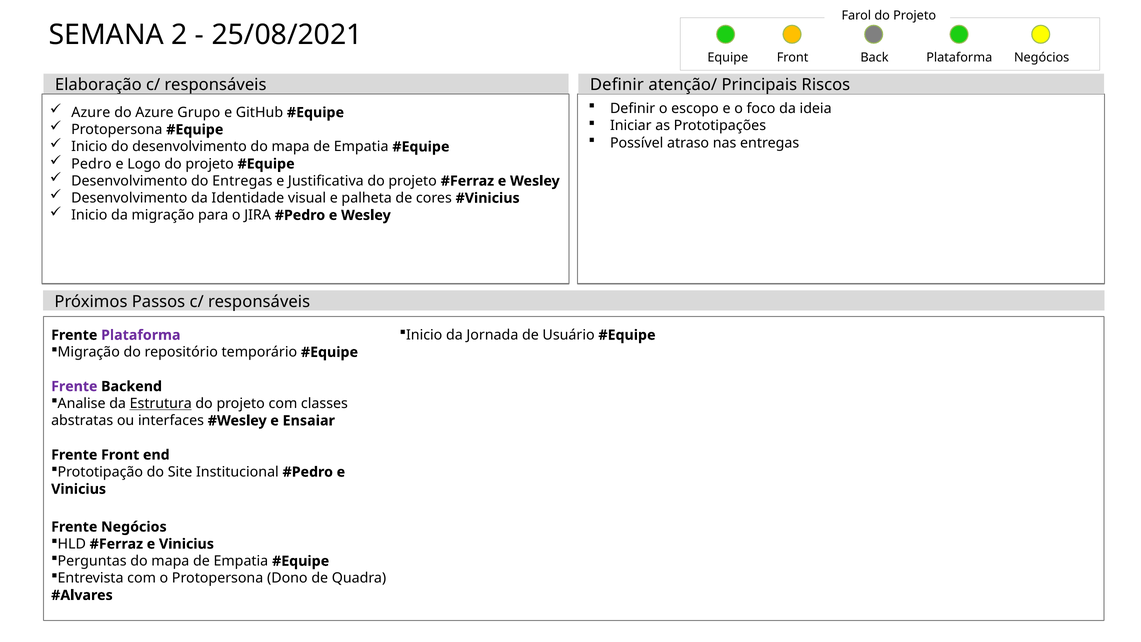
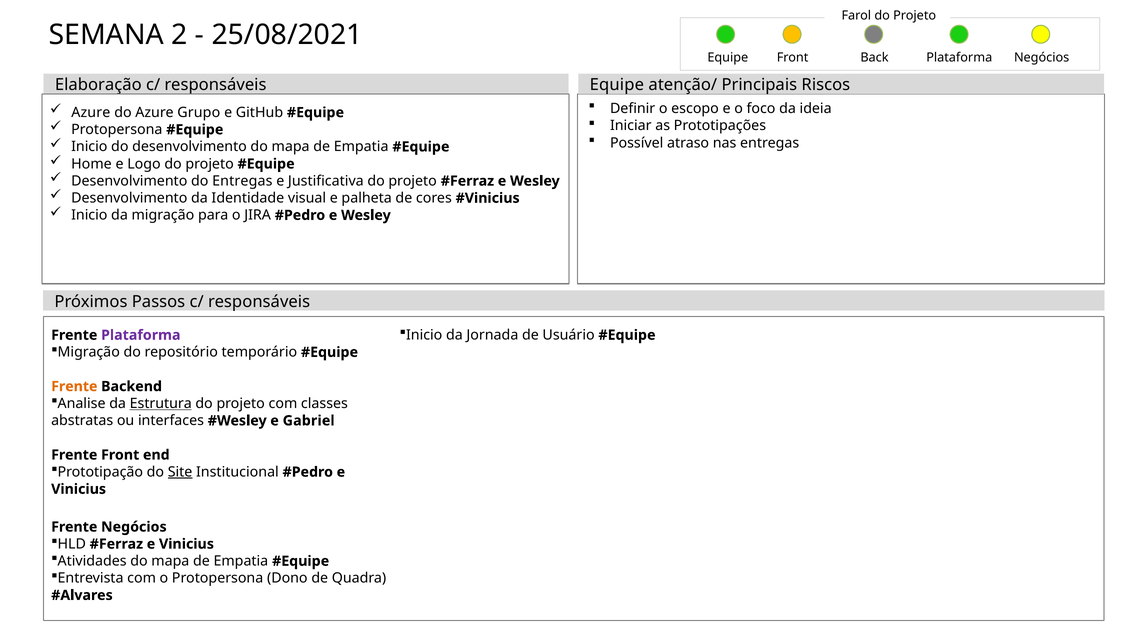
responsáveis Definir: Definir -> Equipe
Pedro: Pedro -> Home
Frente at (74, 386) colour: purple -> orange
Ensaiar: Ensaiar -> Gabriel
Site underline: none -> present
Perguntas: Perguntas -> Atividades
